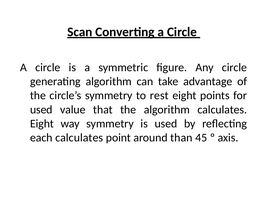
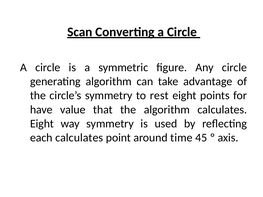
used at (41, 110): used -> have
than: than -> time
